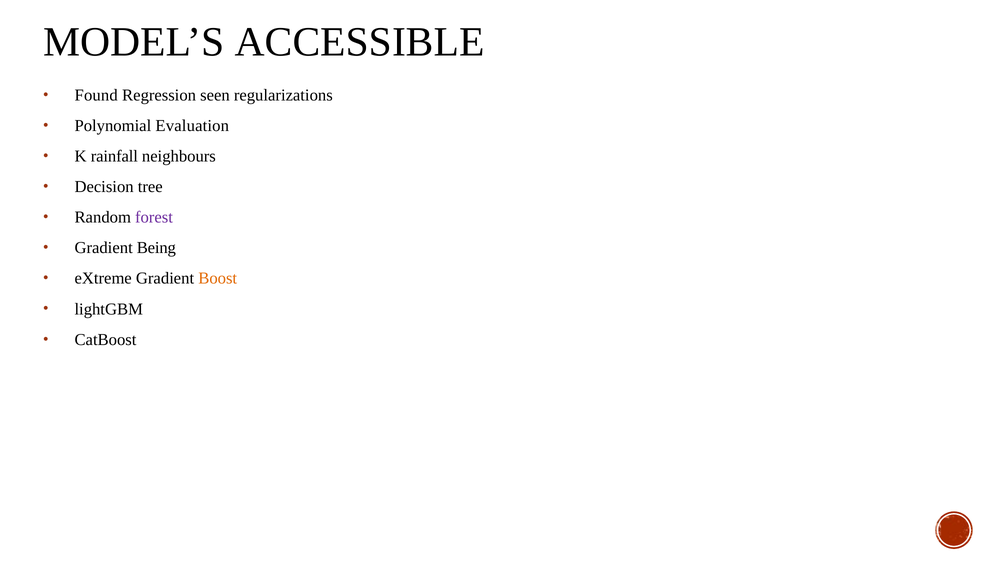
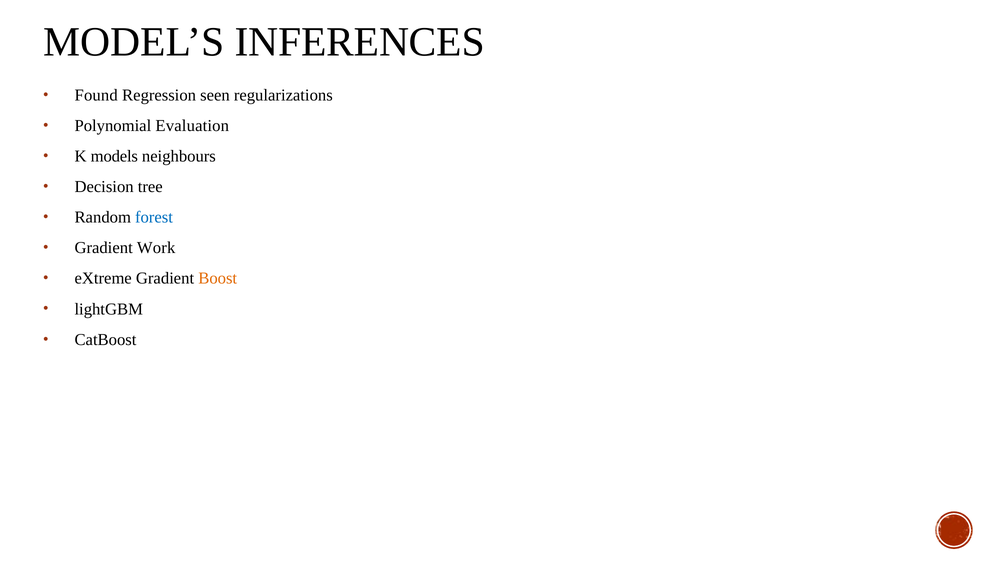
ACCESSIBLE: ACCESSIBLE -> INFERENCES
rainfall: rainfall -> models
forest colour: purple -> blue
Being: Being -> Work
